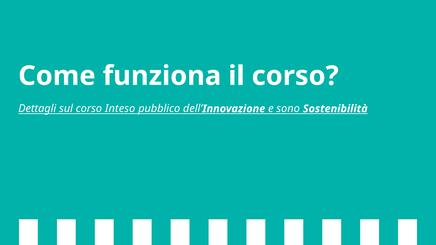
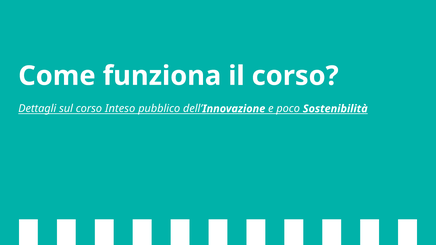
sono: sono -> poco
